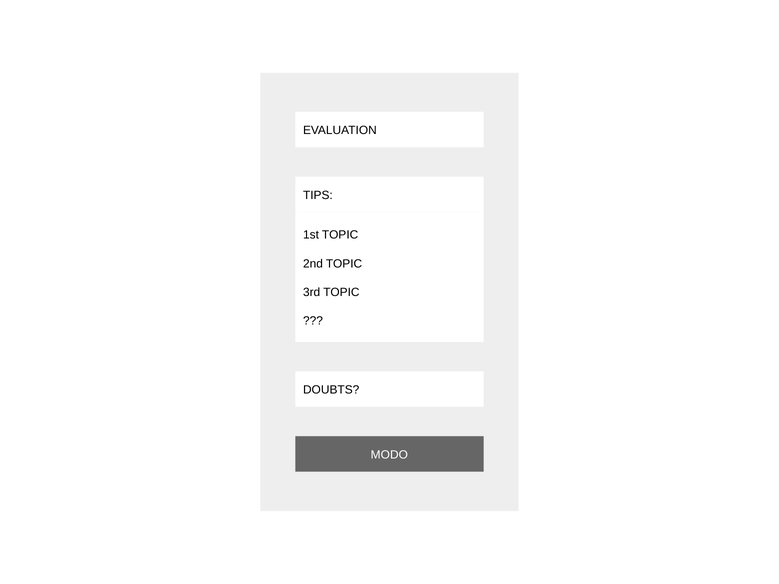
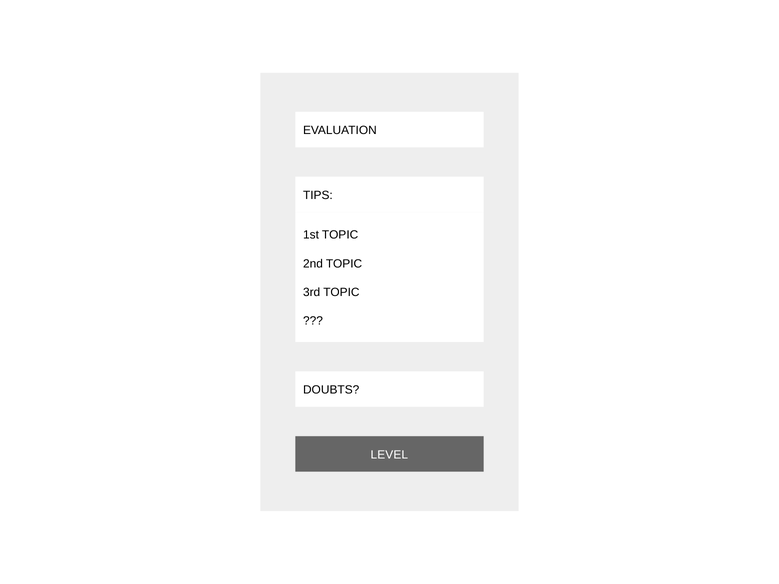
MODO: MODO -> LEVEL
